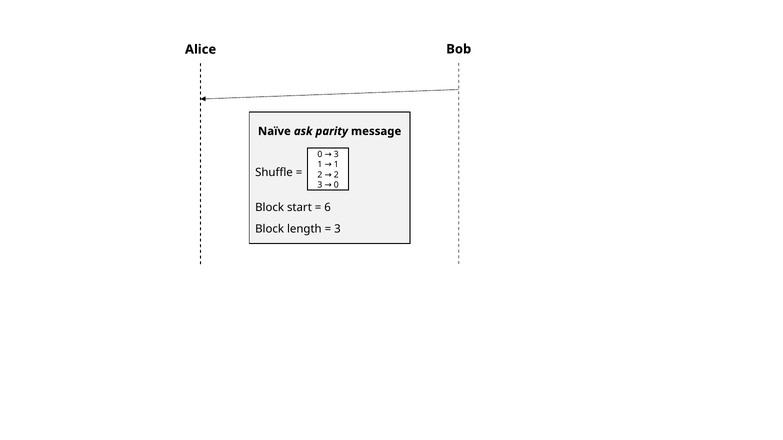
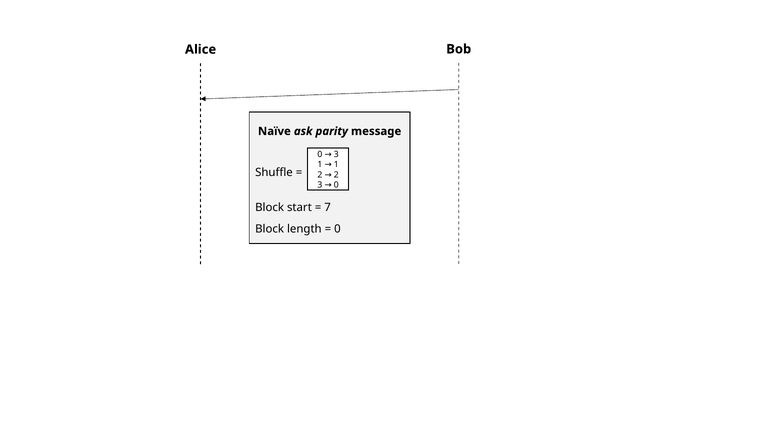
6: 6 -> 7
3 at (337, 229): 3 -> 0
